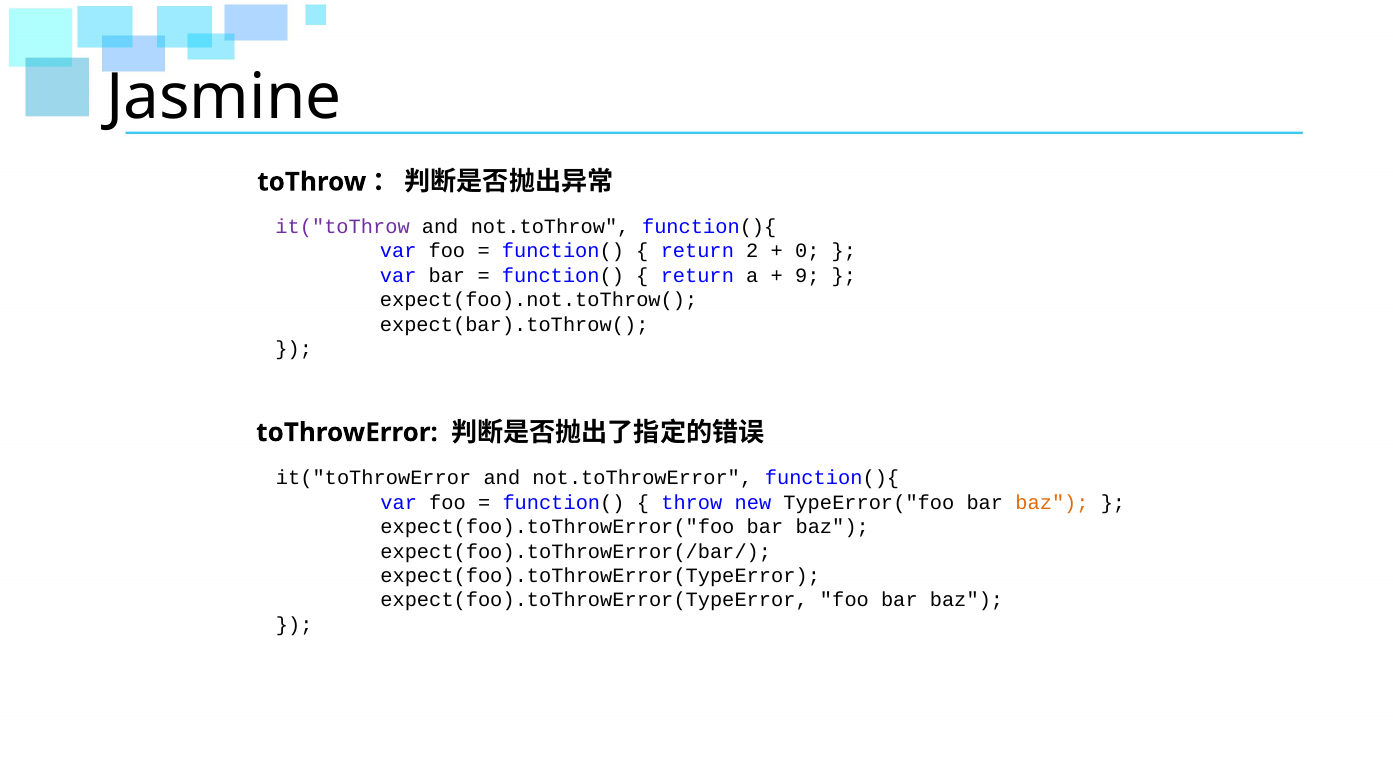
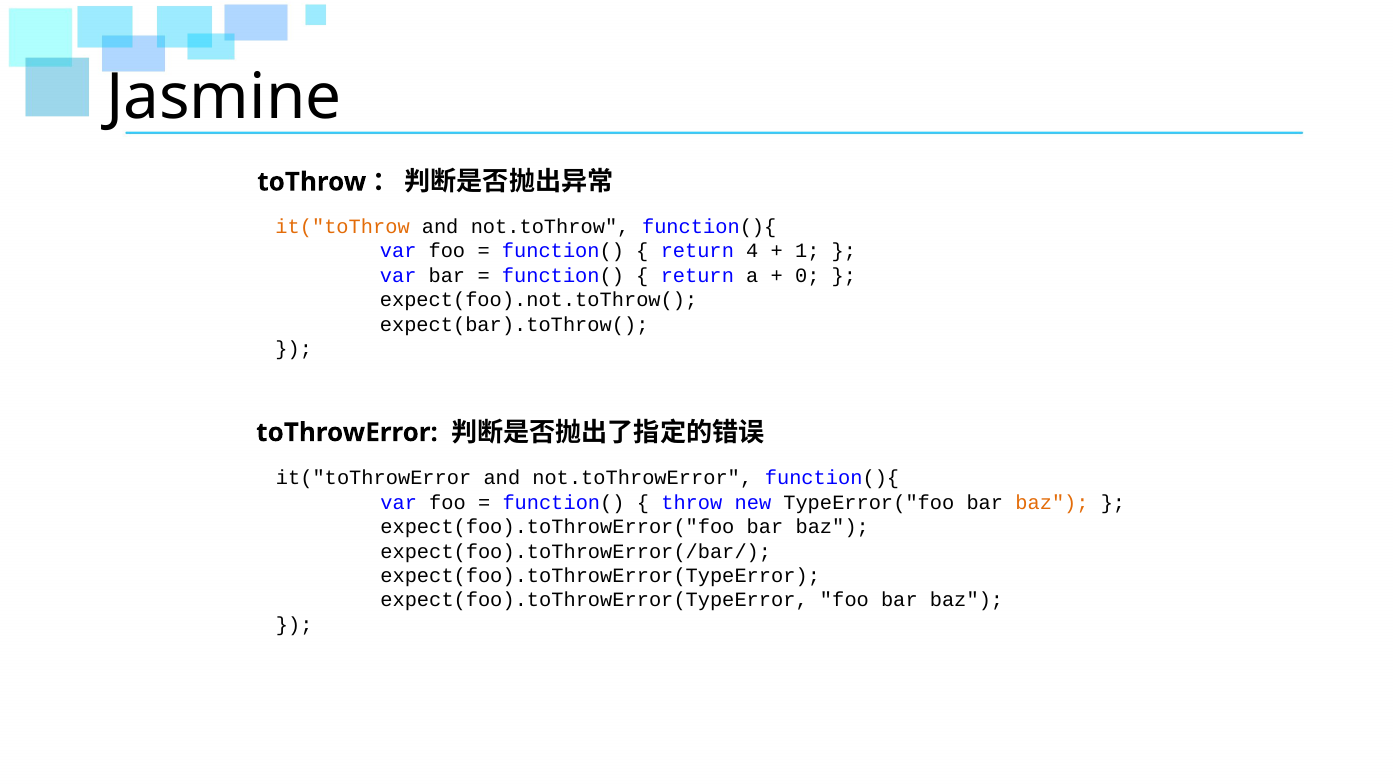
it("toThrow colour: purple -> orange
2: 2 -> 4
0: 0 -> 1
9: 9 -> 0
